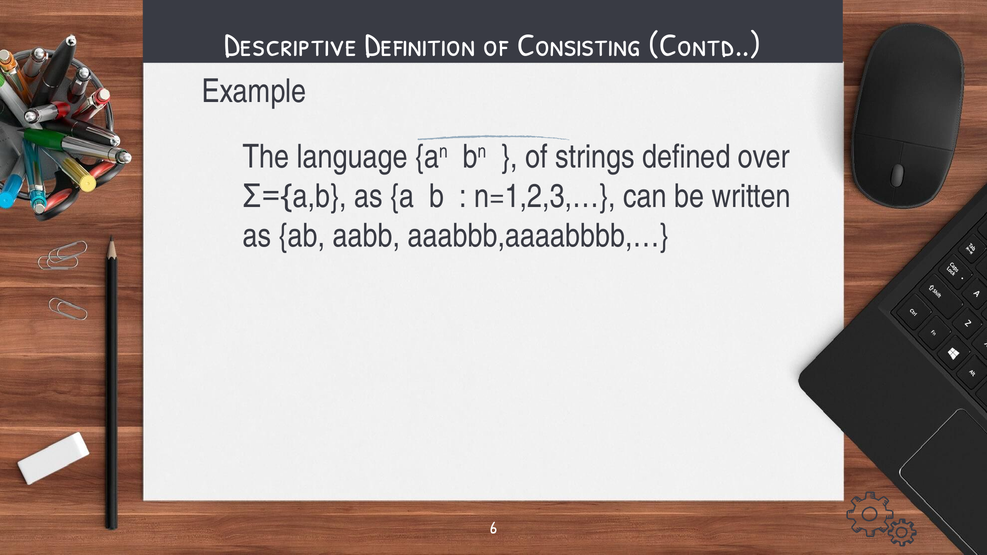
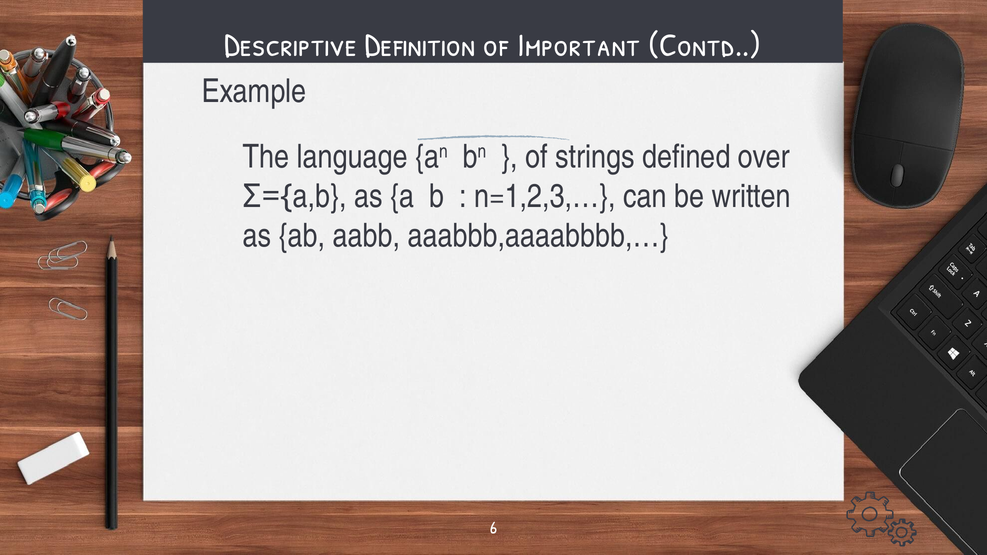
Consisting: Consisting -> Important
